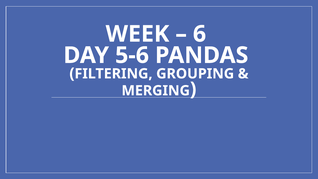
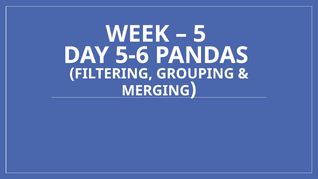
6: 6 -> 5
